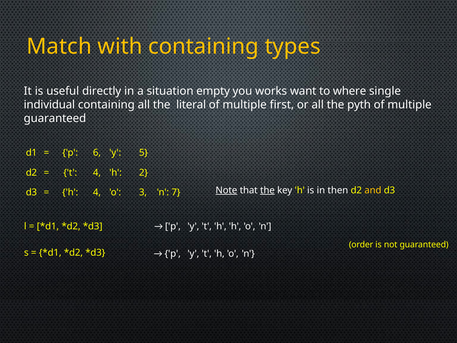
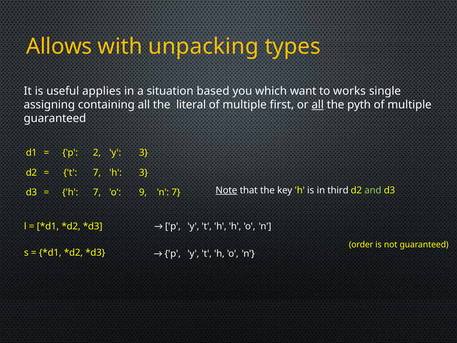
Match: Match -> Allows
with containing: containing -> unpacking
directly: directly -> applies
empty: empty -> based
works: works -> which
where: where -> works
individual: individual -> assigning
all at (318, 105) underline: none -> present
6: 6 -> 2
y 5: 5 -> 3
t 4: 4 -> 7
h 2: 2 -> 3
h 4: 4 -> 7
3: 3 -> 9
the at (267, 190) underline: present -> none
then: then -> third
and colour: yellow -> light green
